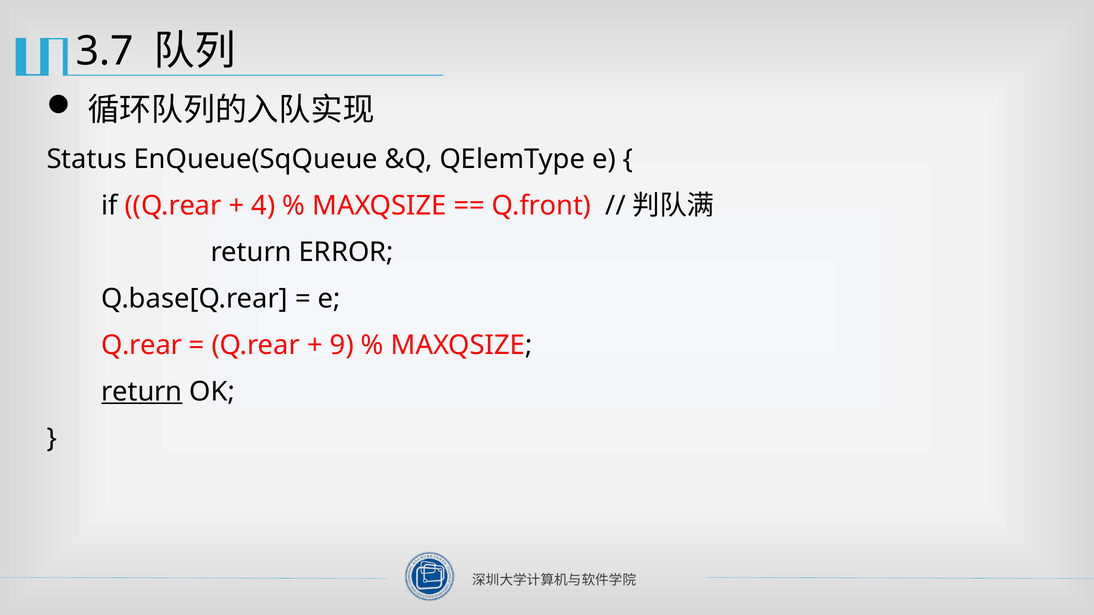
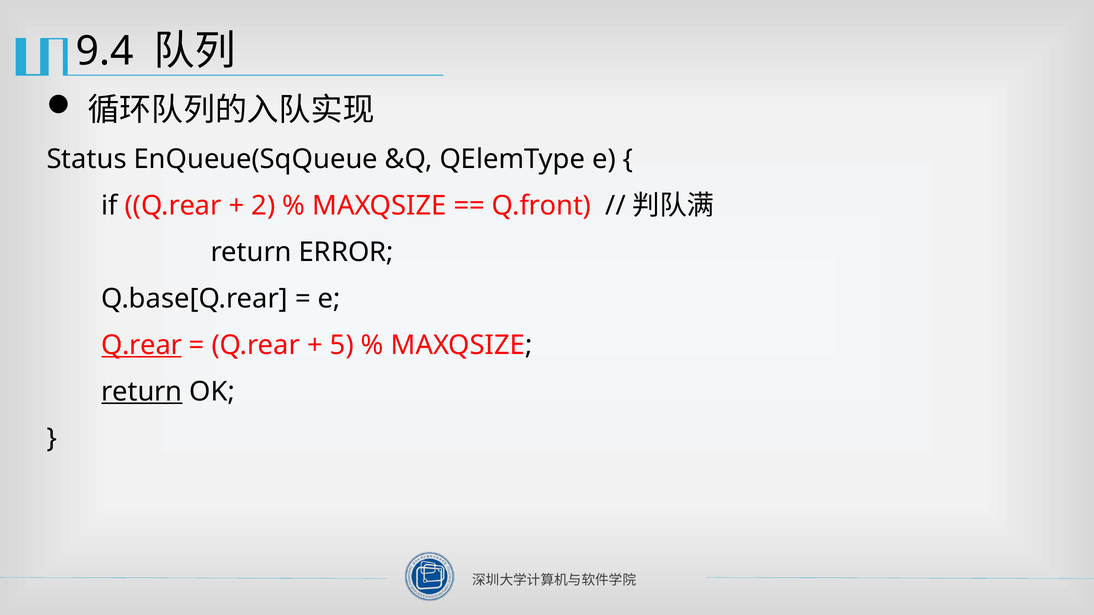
3.7: 3.7 -> 9.4
4: 4 -> 2
Q.rear at (142, 345) underline: none -> present
9: 9 -> 5
